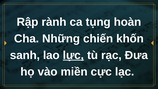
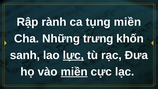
tụng hoàn: hoàn -> miền
chiến: chiến -> trưng
miền at (74, 72) underline: none -> present
